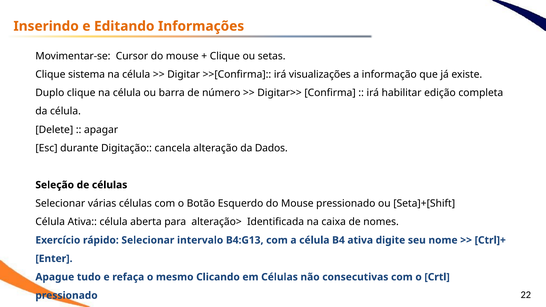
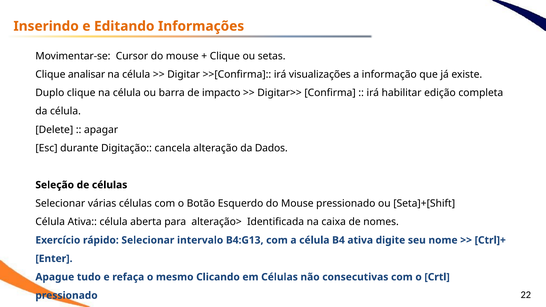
sistema: sistema -> analisar
número: número -> impacto
